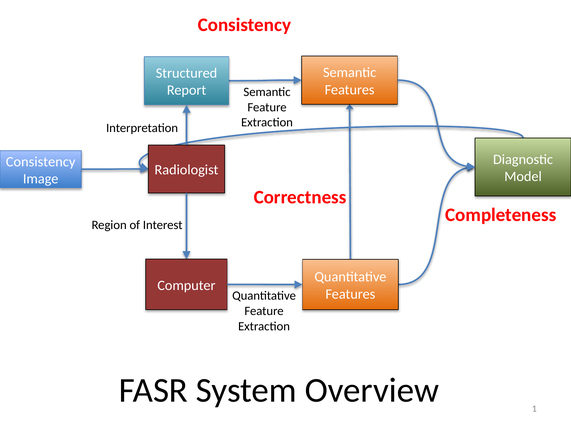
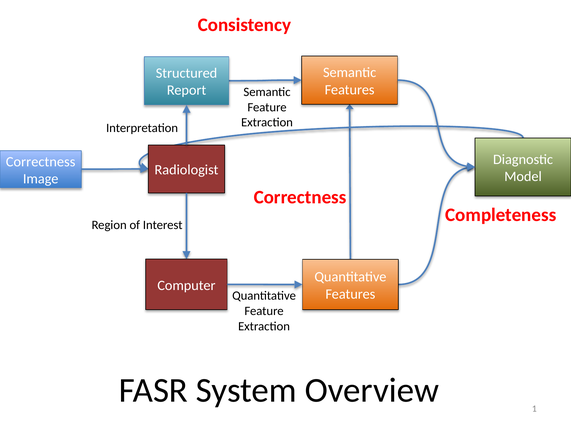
Consistency at (41, 162): Consistency -> Correctness
